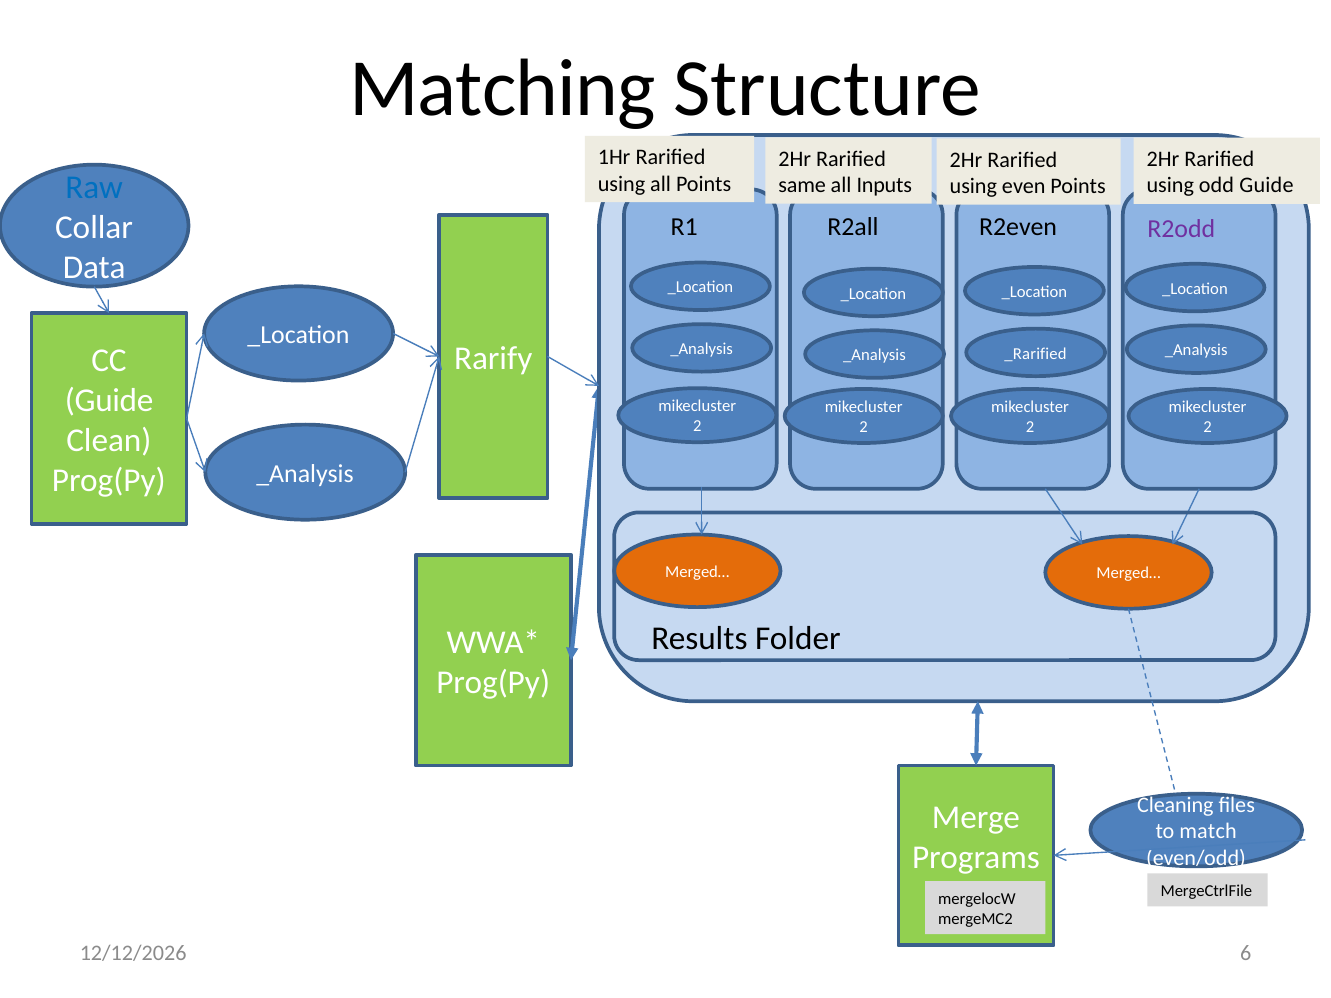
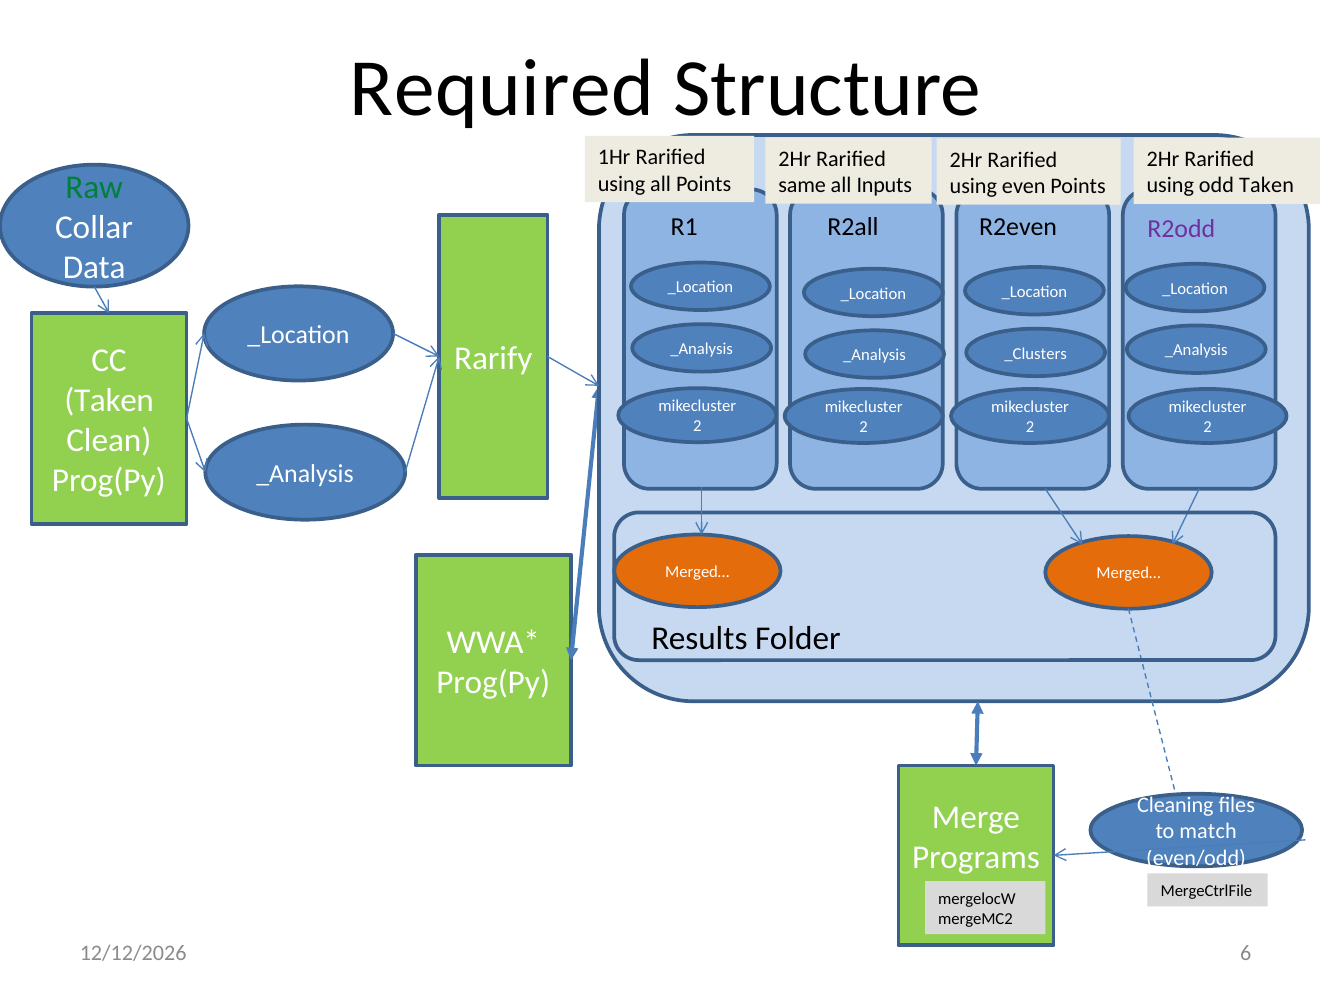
Matching: Matching -> Required
Raw colour: blue -> green
odd Guide: Guide -> Taken
_Rarified: _Rarified -> _Clusters
Guide at (109, 401): Guide -> Taken
